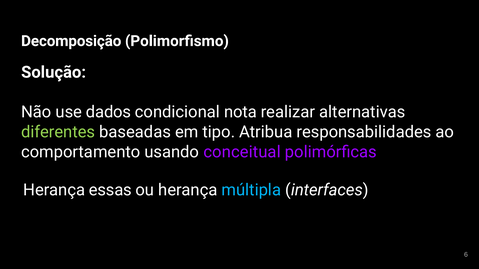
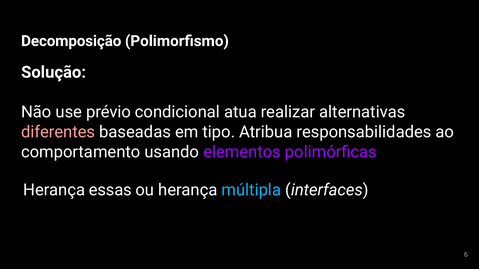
dados: dados -> prévio
nota: nota -> atua
diferentes colour: light green -> pink
conceitual: conceitual -> elementos
